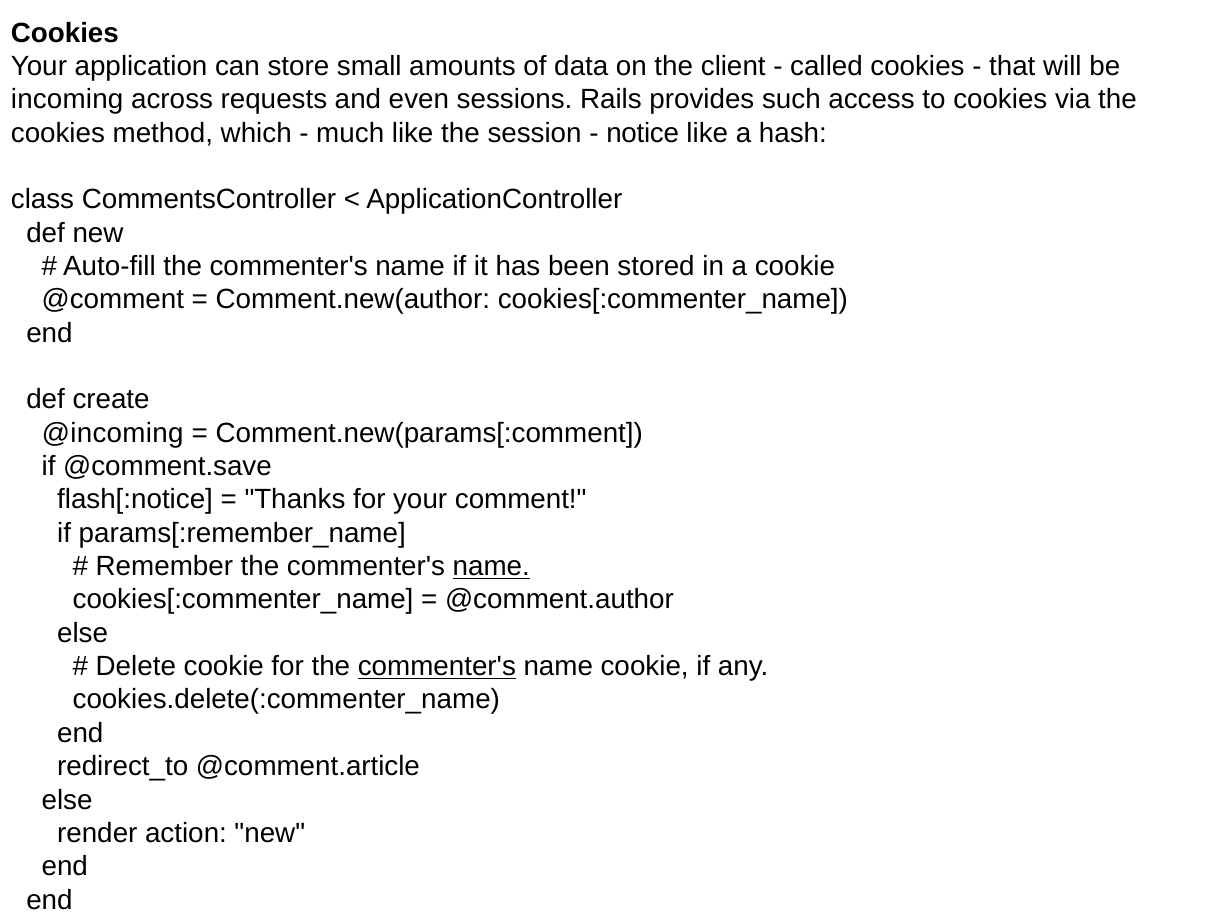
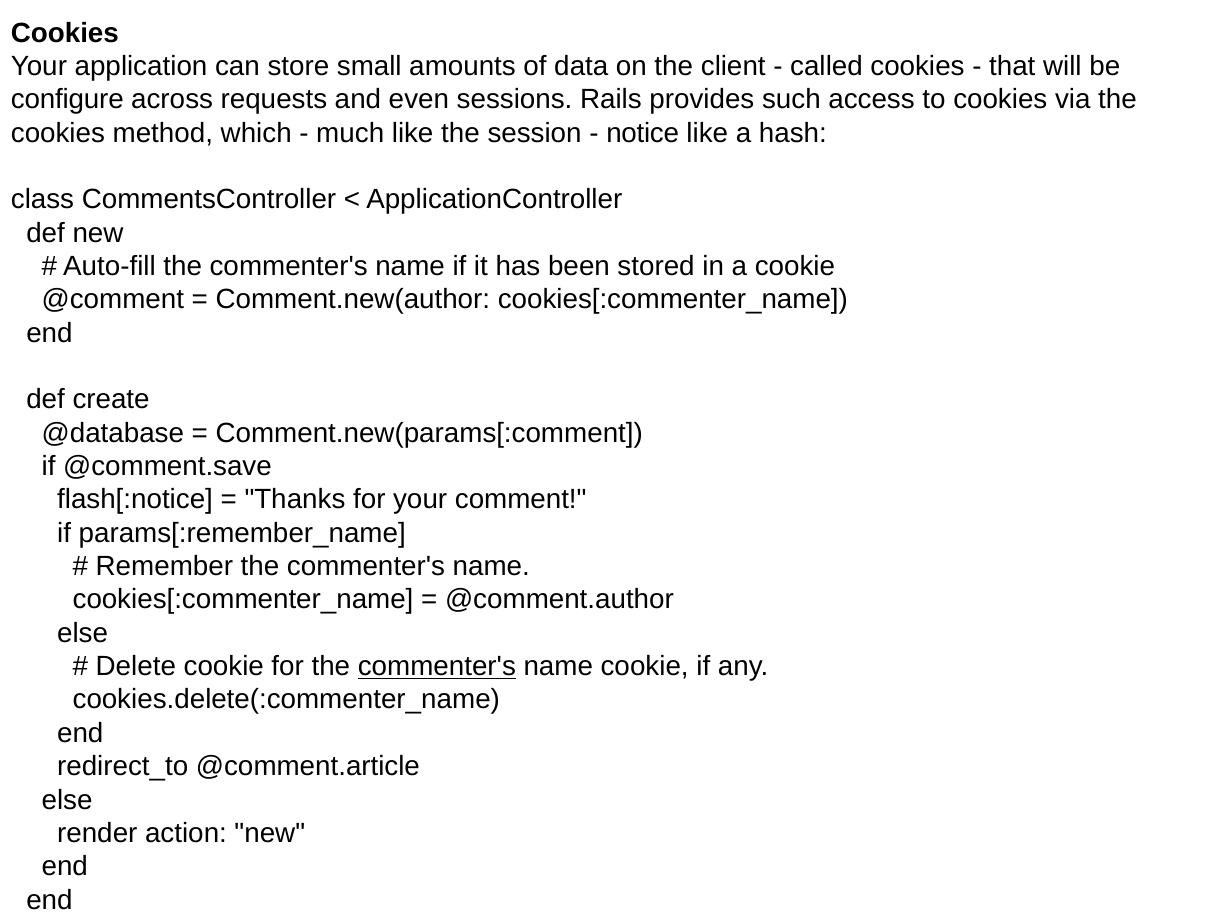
incoming: incoming -> configure
@incoming: @incoming -> @database
name at (491, 566) underline: present -> none
